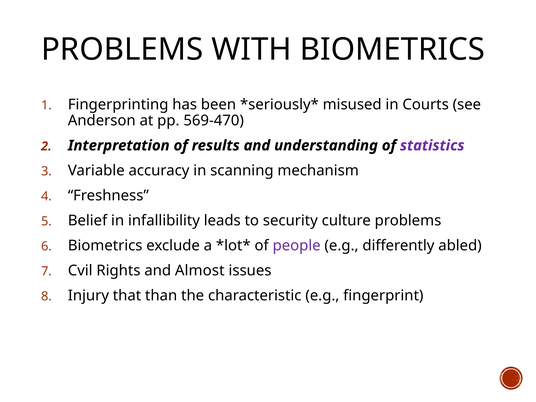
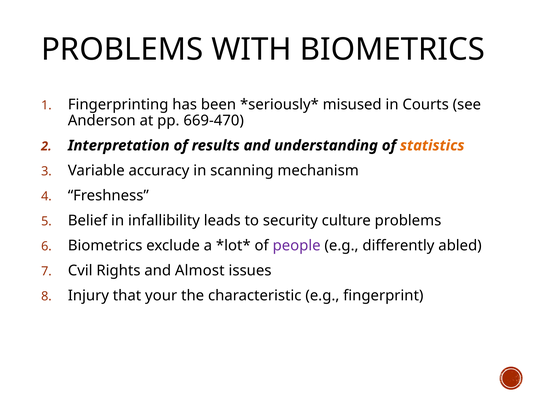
569-470: 569-470 -> 669-470
statistics colour: purple -> orange
than: than -> your
